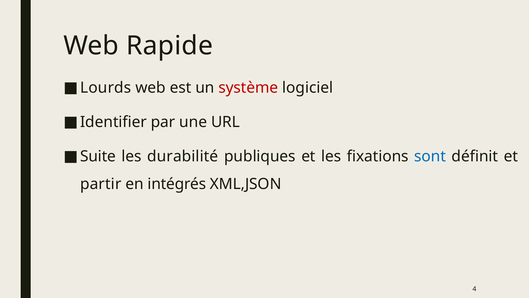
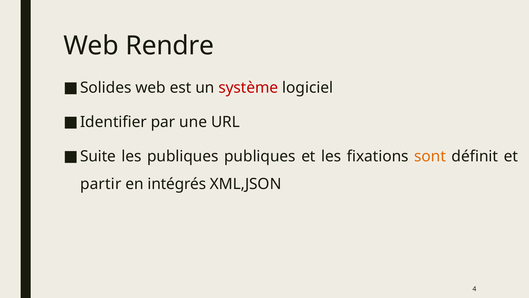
Rapide: Rapide -> Rendre
Lourds: Lourds -> Solides
les durabilité: durabilité -> publiques
sont colour: blue -> orange
